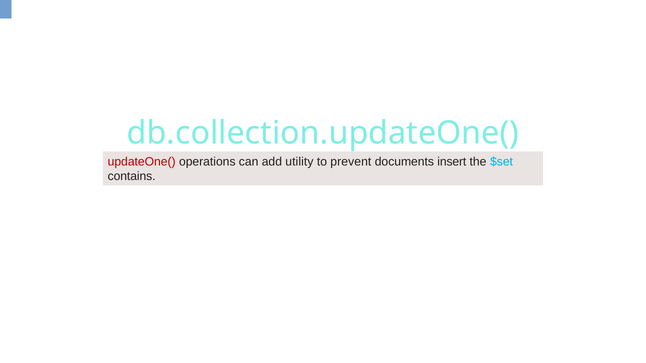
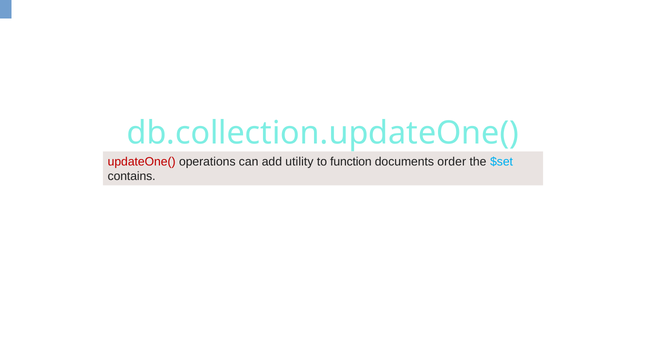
prevent: prevent -> function
insert: insert -> order
